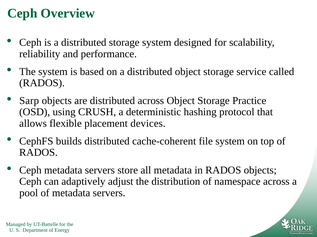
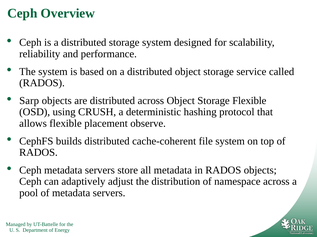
Storage Practice: Practice -> Flexible
devices: devices -> observe
